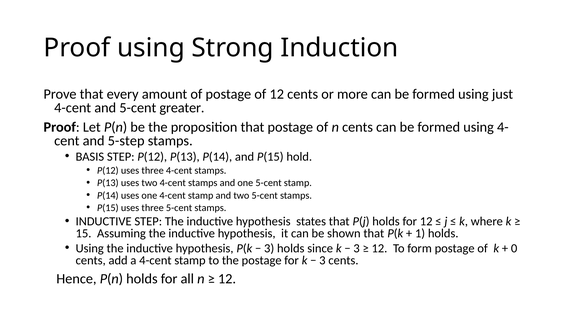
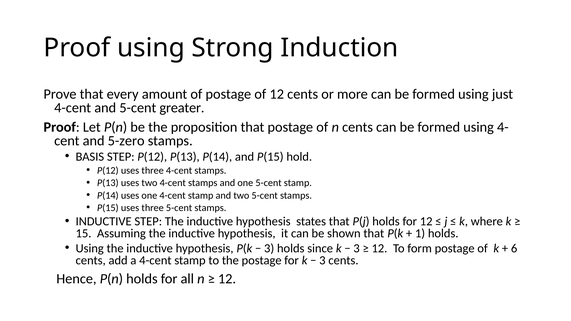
5-step: 5-step -> 5-zero
0: 0 -> 6
